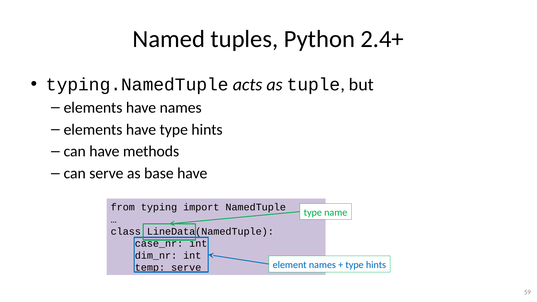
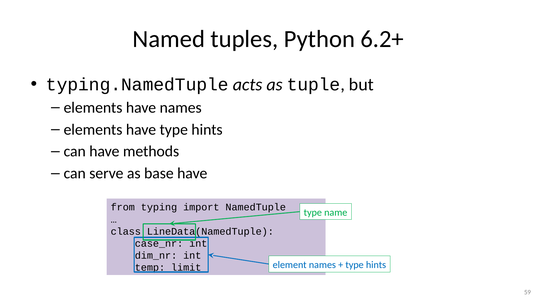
2.4+: 2.4+ -> 6.2+
temp serve: serve -> limit
